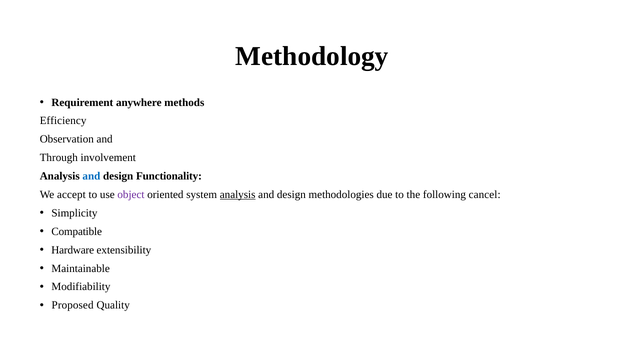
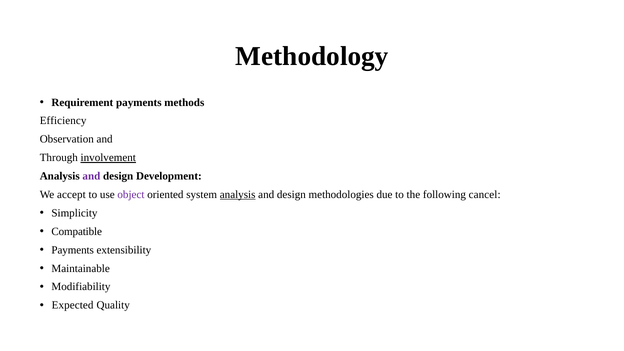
Requirement anywhere: anywhere -> payments
involvement underline: none -> present
and at (91, 176) colour: blue -> purple
Functionality: Functionality -> Development
Hardware at (73, 250): Hardware -> Payments
Proposed: Proposed -> Expected
